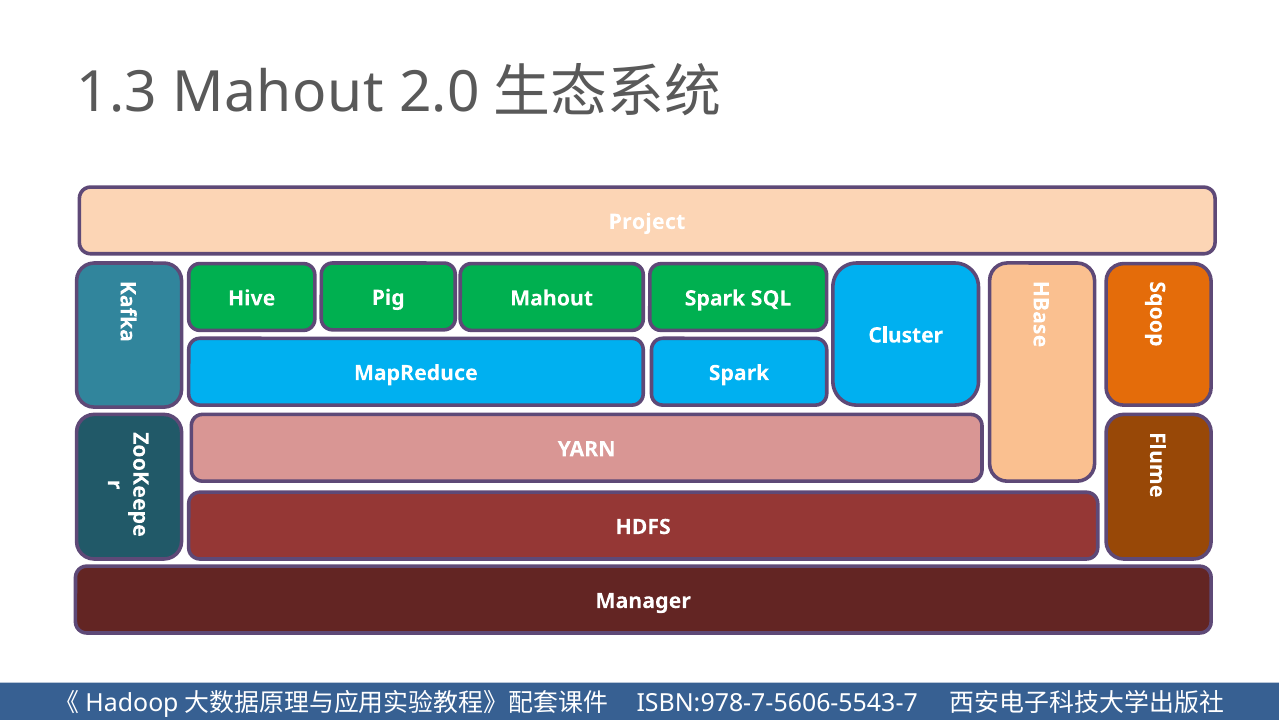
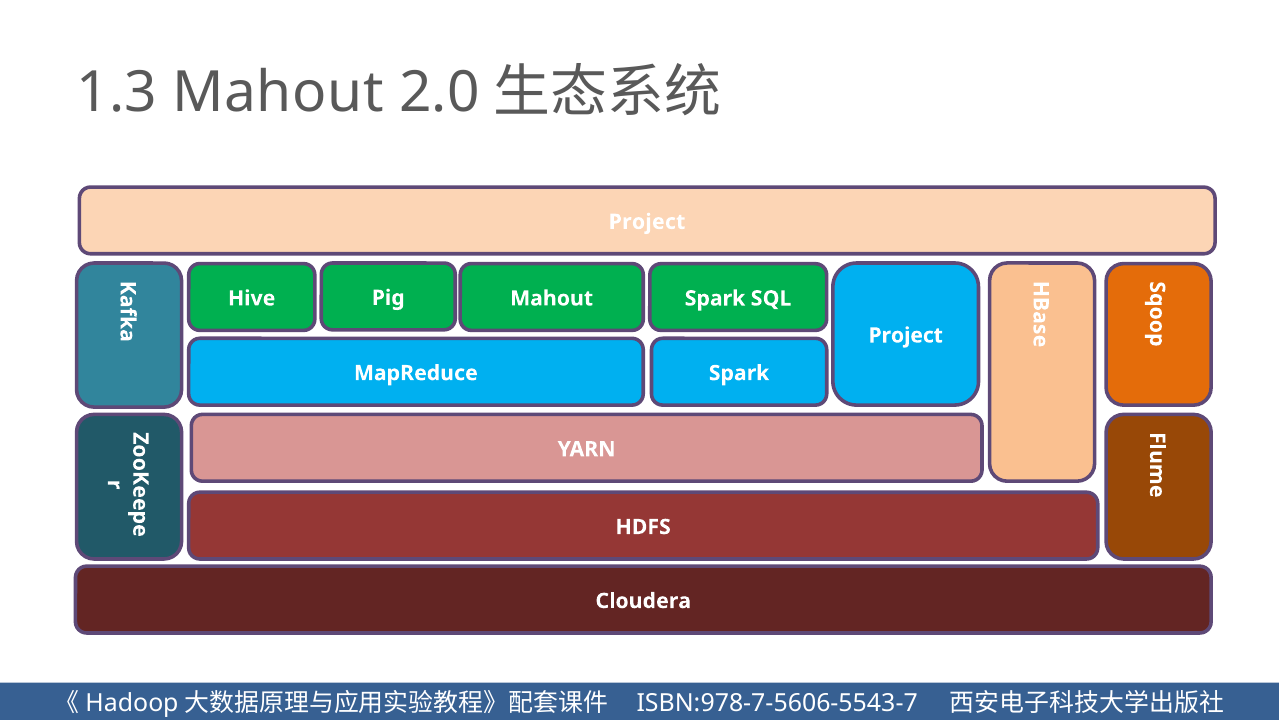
Cluster at (906, 335): Cluster -> Project
Manager: Manager -> Cloudera
